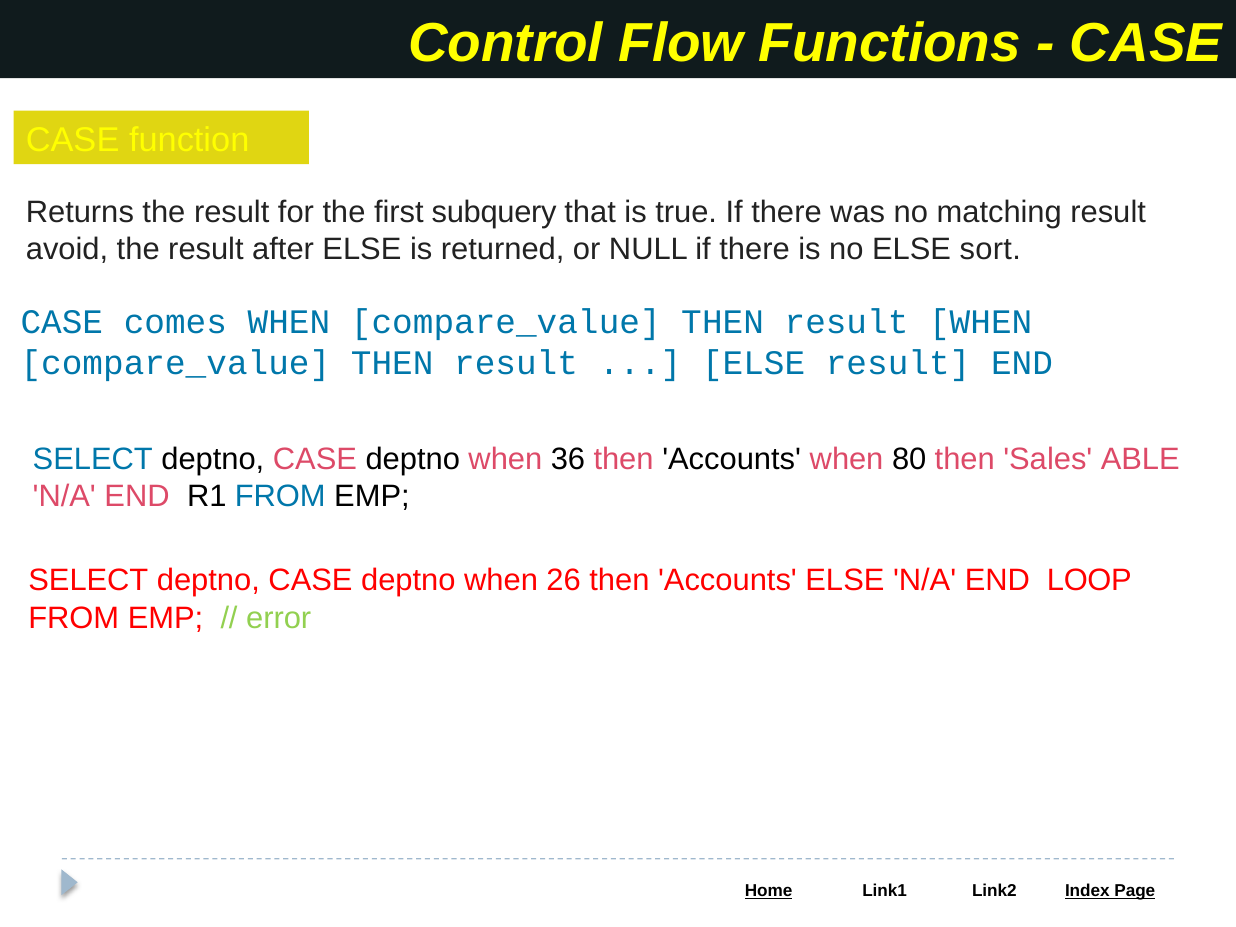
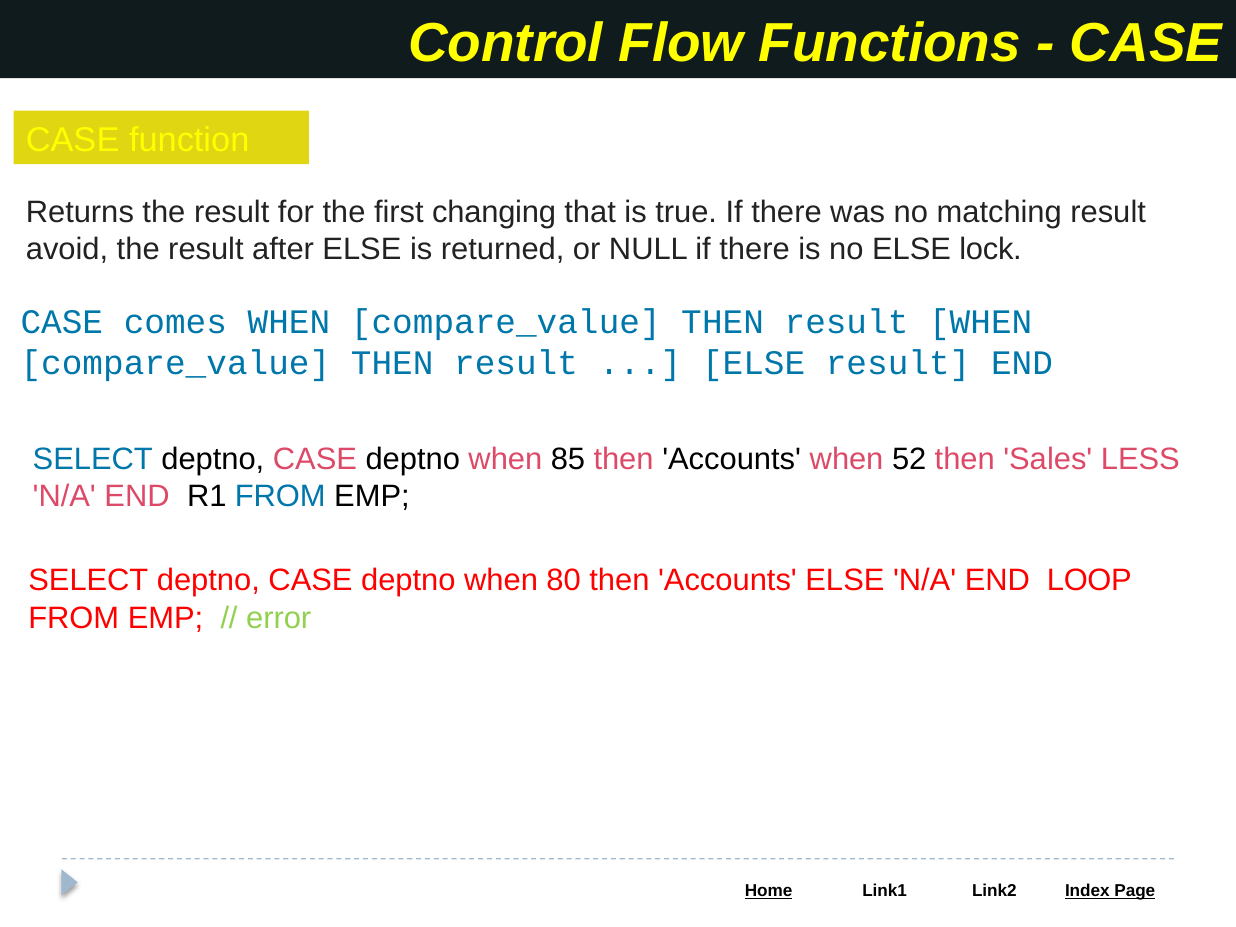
subquery: subquery -> changing
sort: sort -> lock
36: 36 -> 85
80: 80 -> 52
ABLE: ABLE -> LESS
26: 26 -> 80
